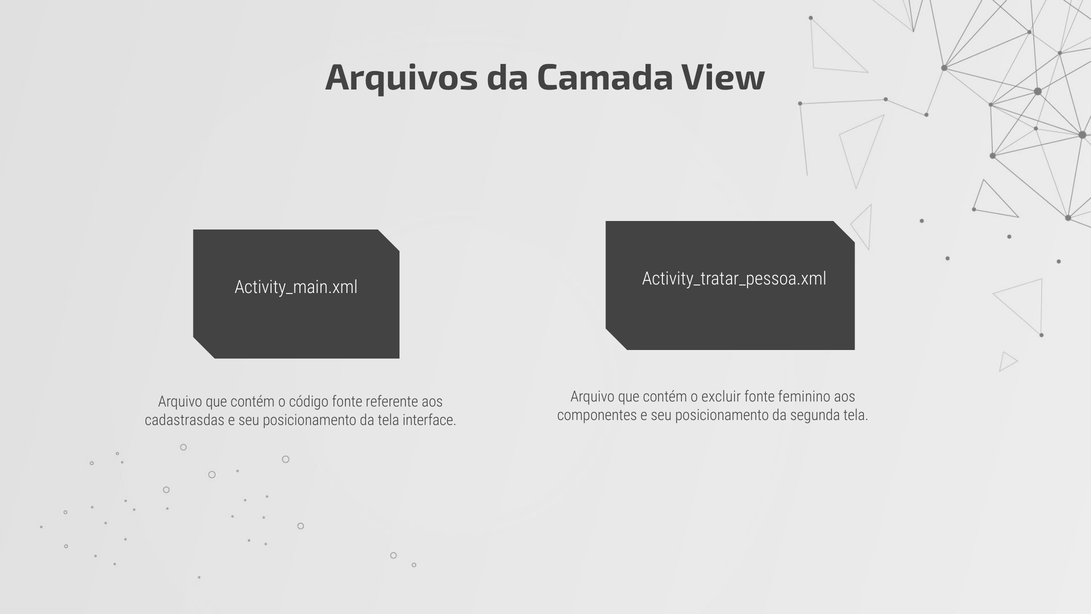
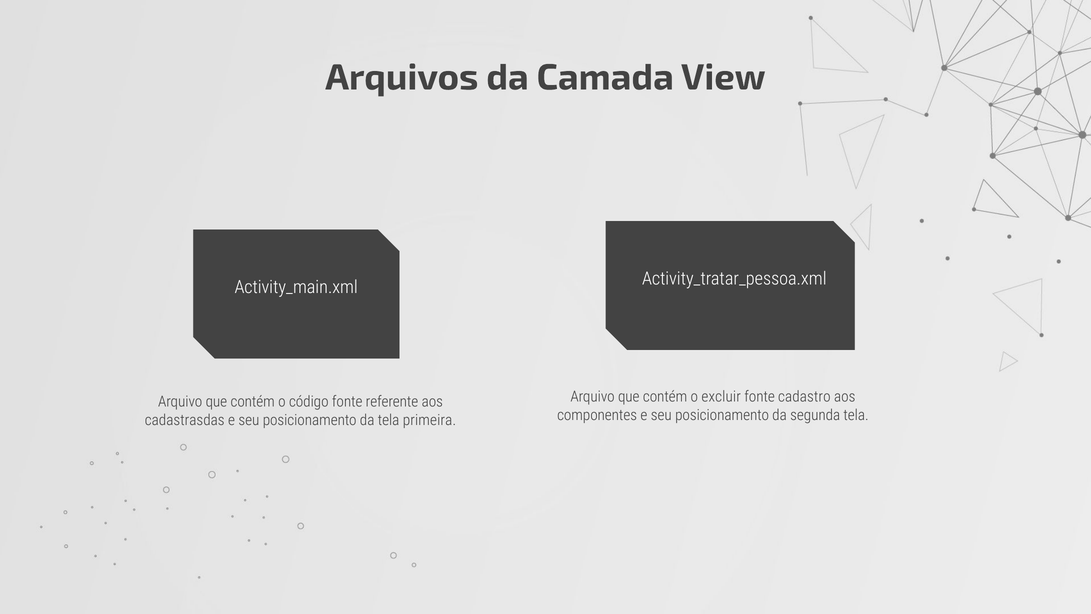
feminino: feminino -> cadastro
interface: interface -> primeira
